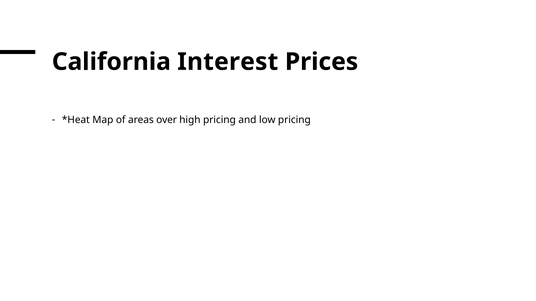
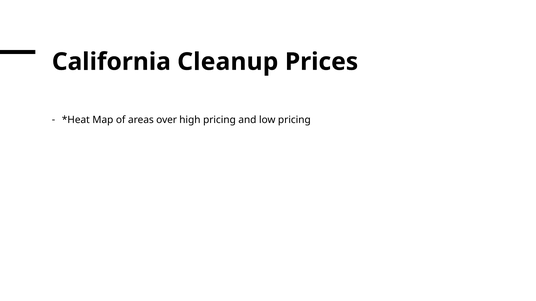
Interest: Interest -> Cleanup
